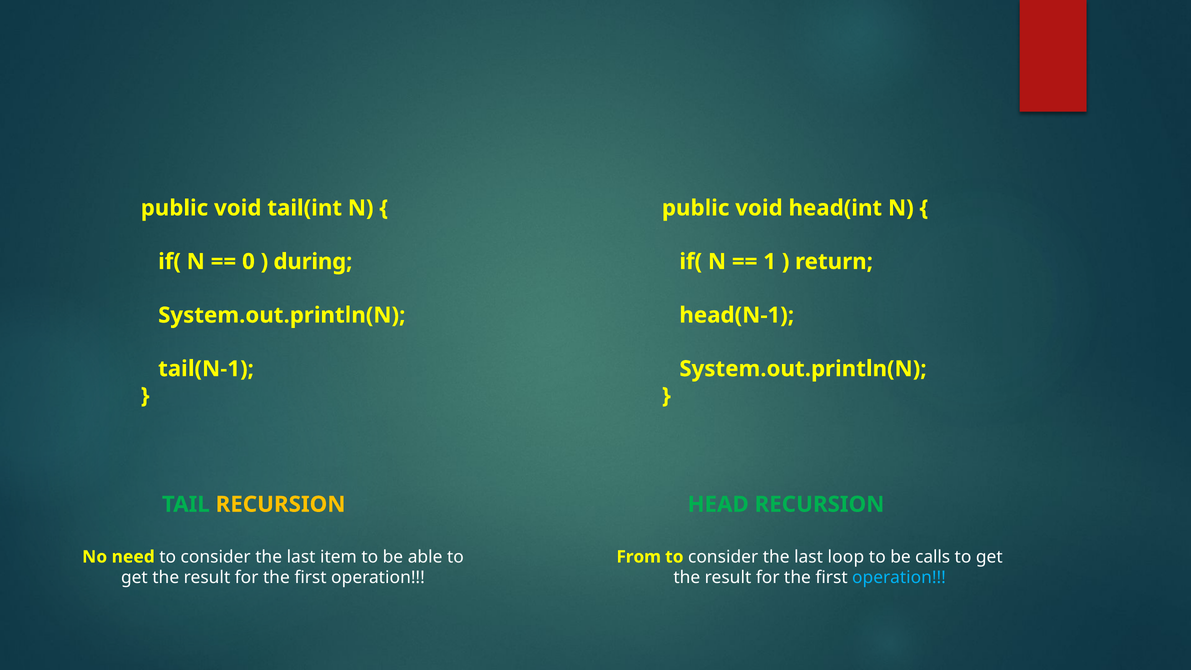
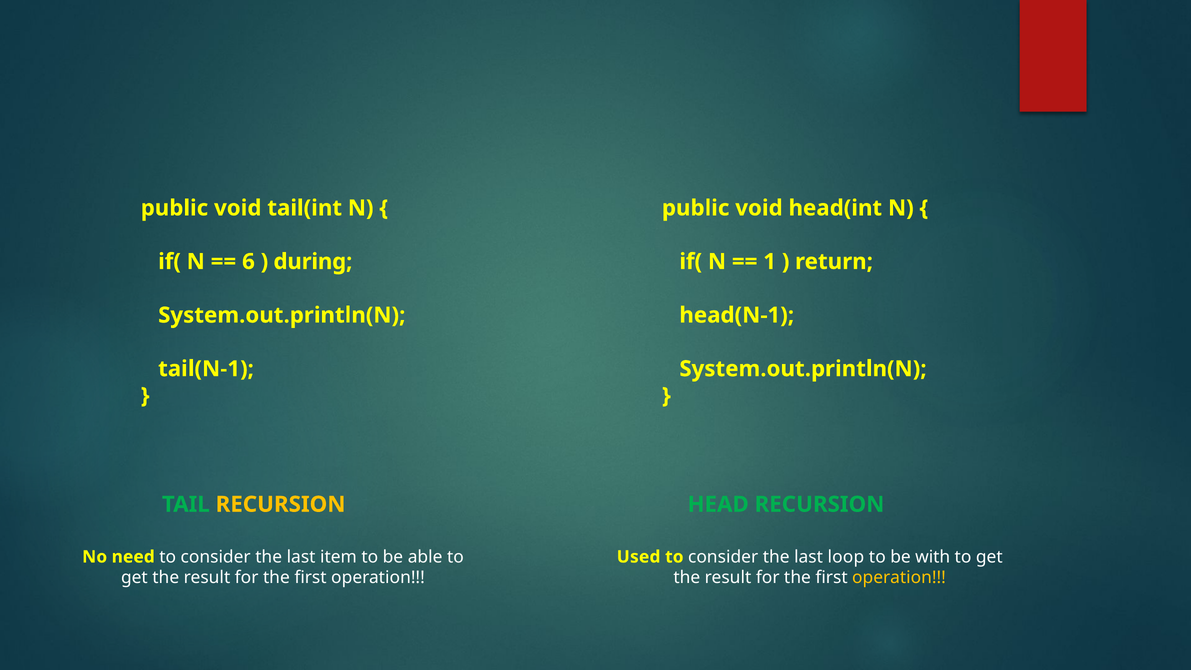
0: 0 -> 6
From: From -> Used
calls: calls -> with
operation at (899, 578) colour: light blue -> yellow
